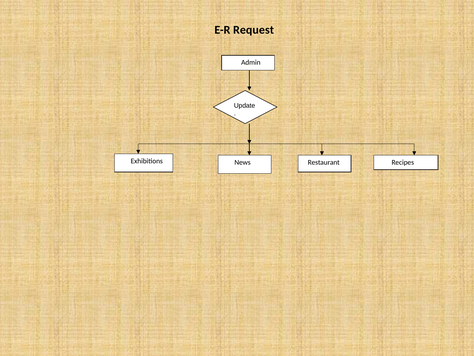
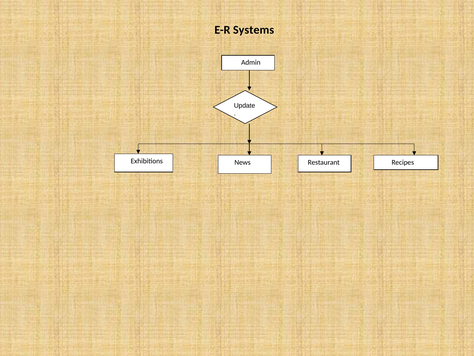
Request: Request -> Systems
